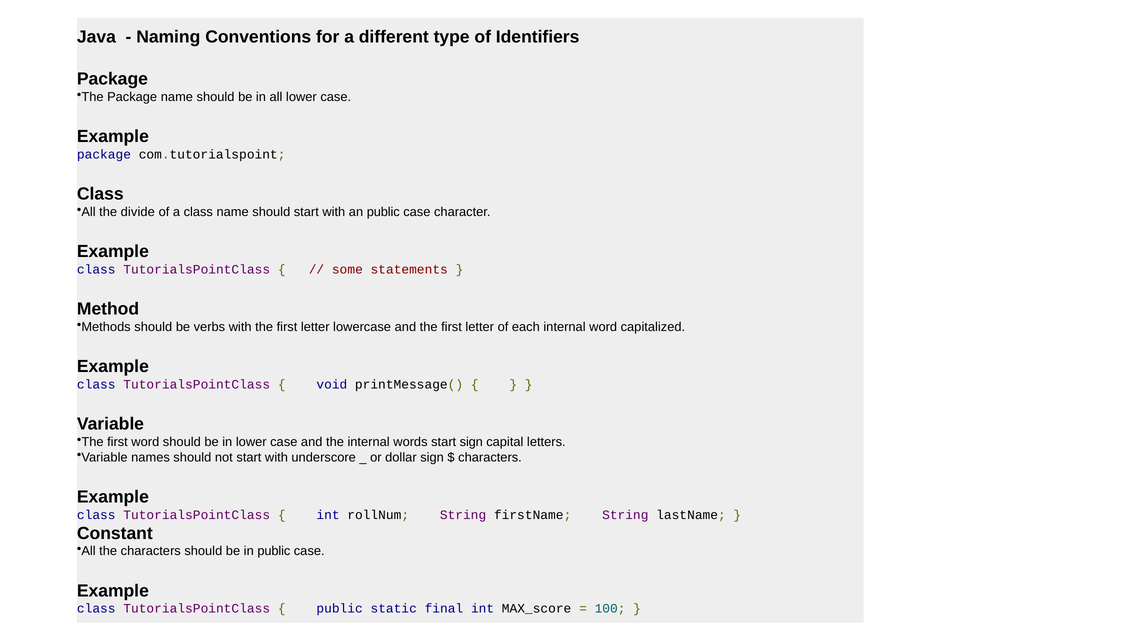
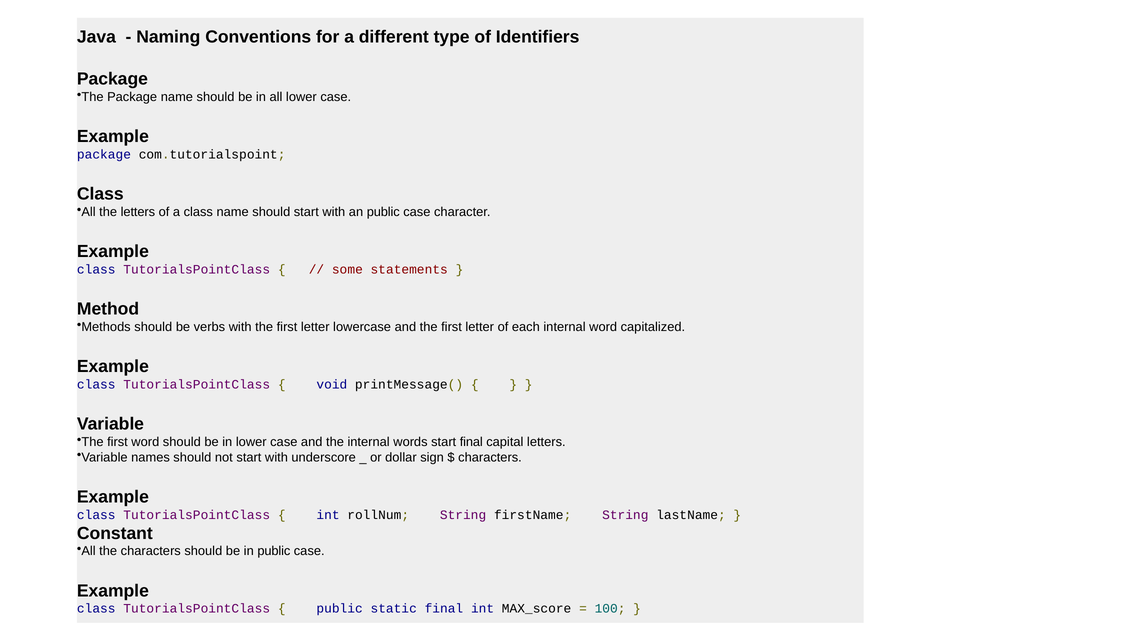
the divide: divide -> letters
start sign: sign -> final
